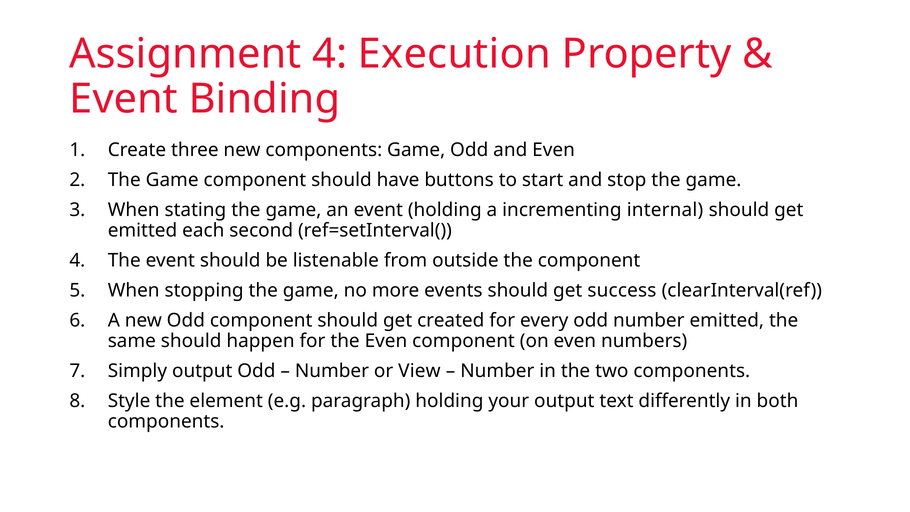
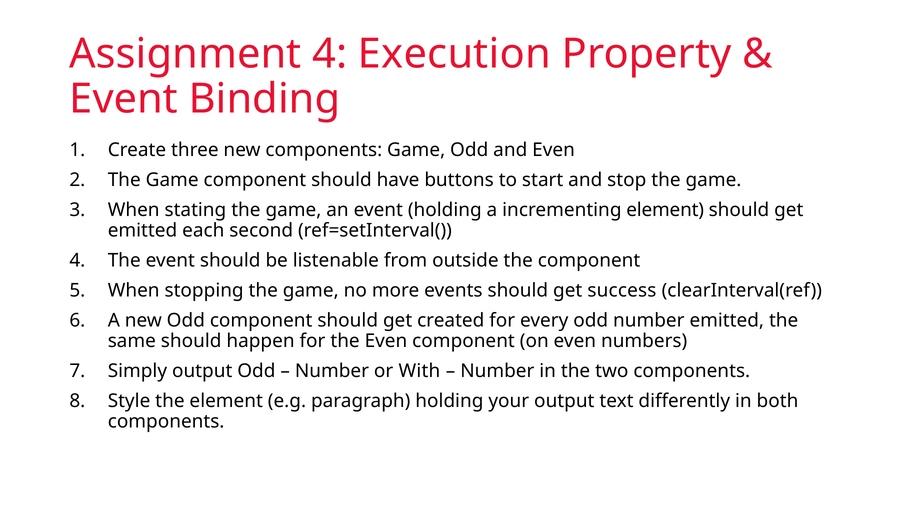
incrementing internal: internal -> element
View: View -> With
